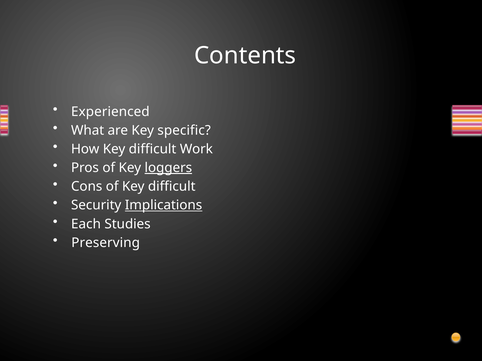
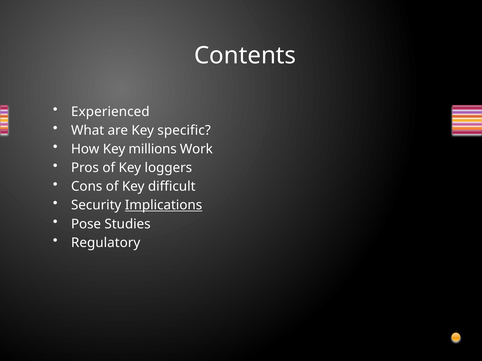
How Key difficult: difficult -> millions
loggers underline: present -> none
Each: Each -> Pose
Preserving: Preserving -> Regulatory
